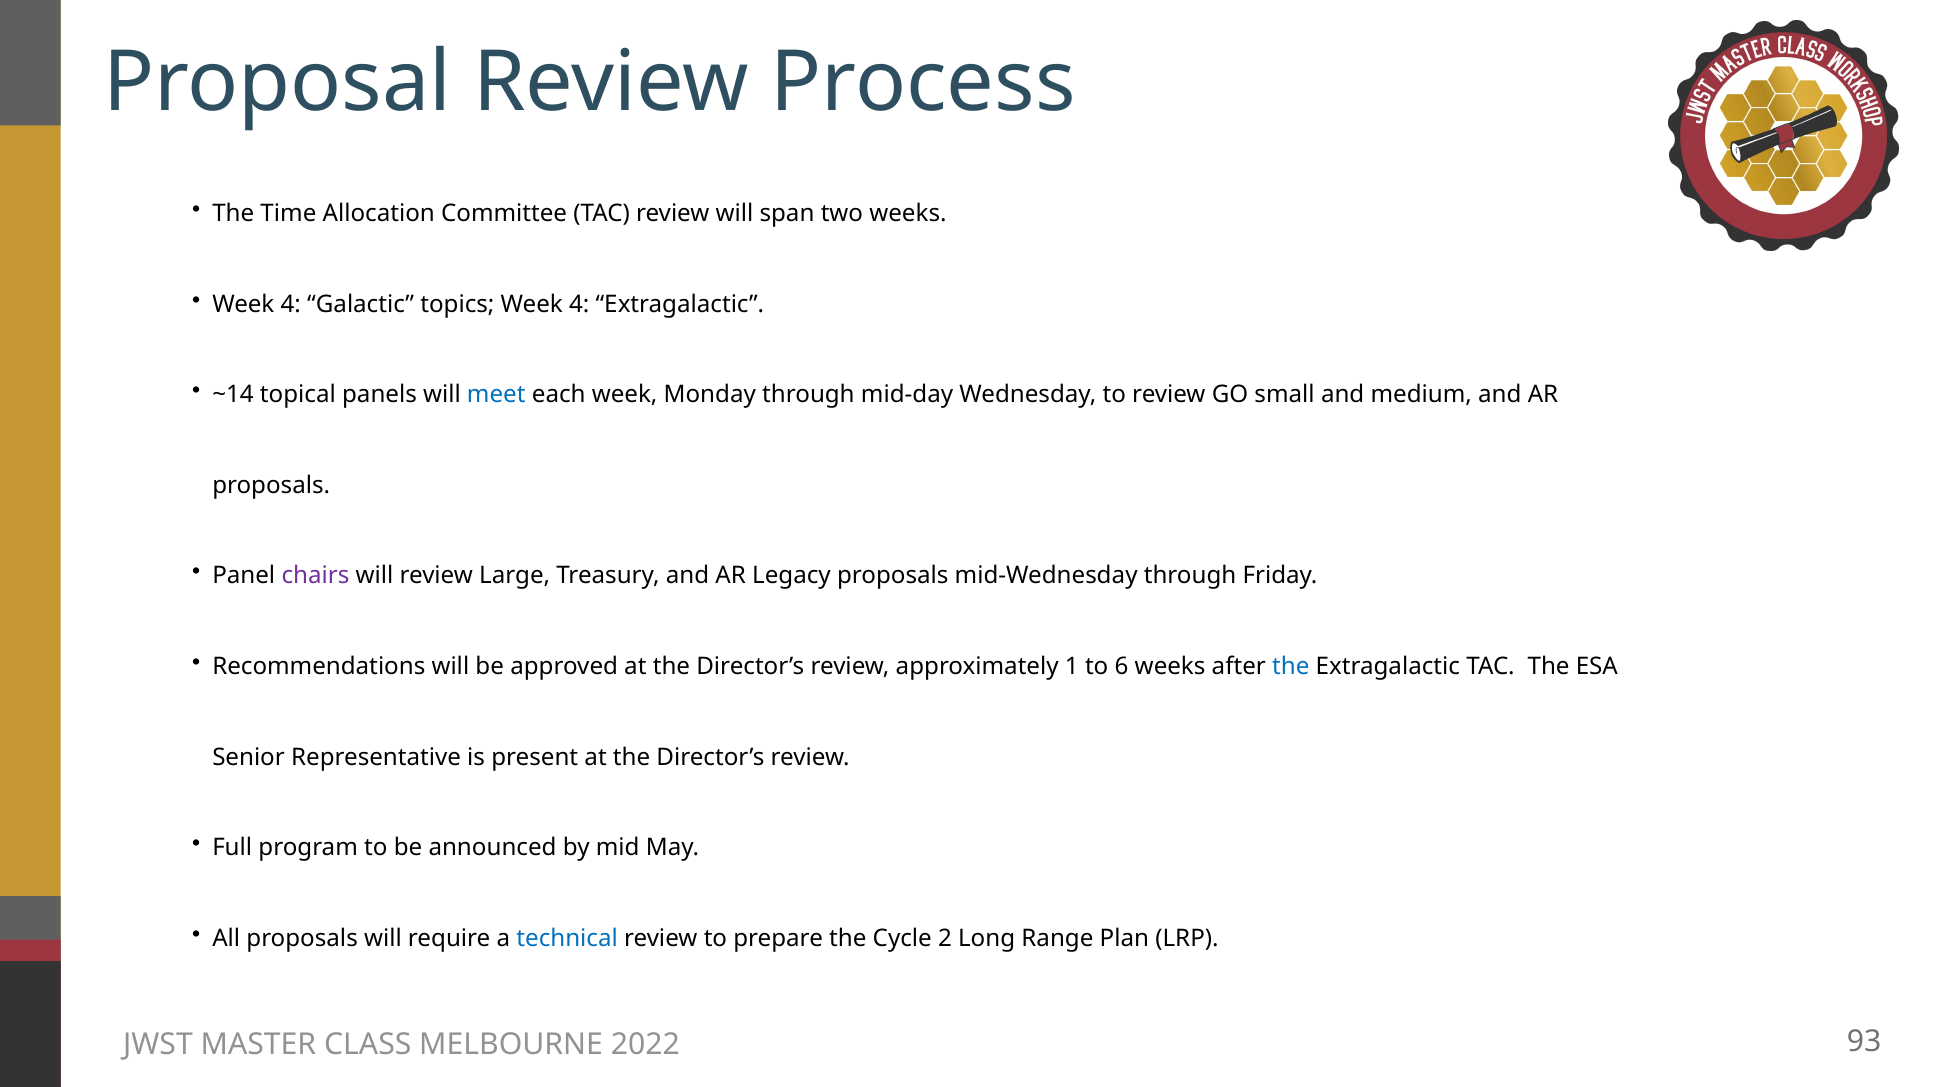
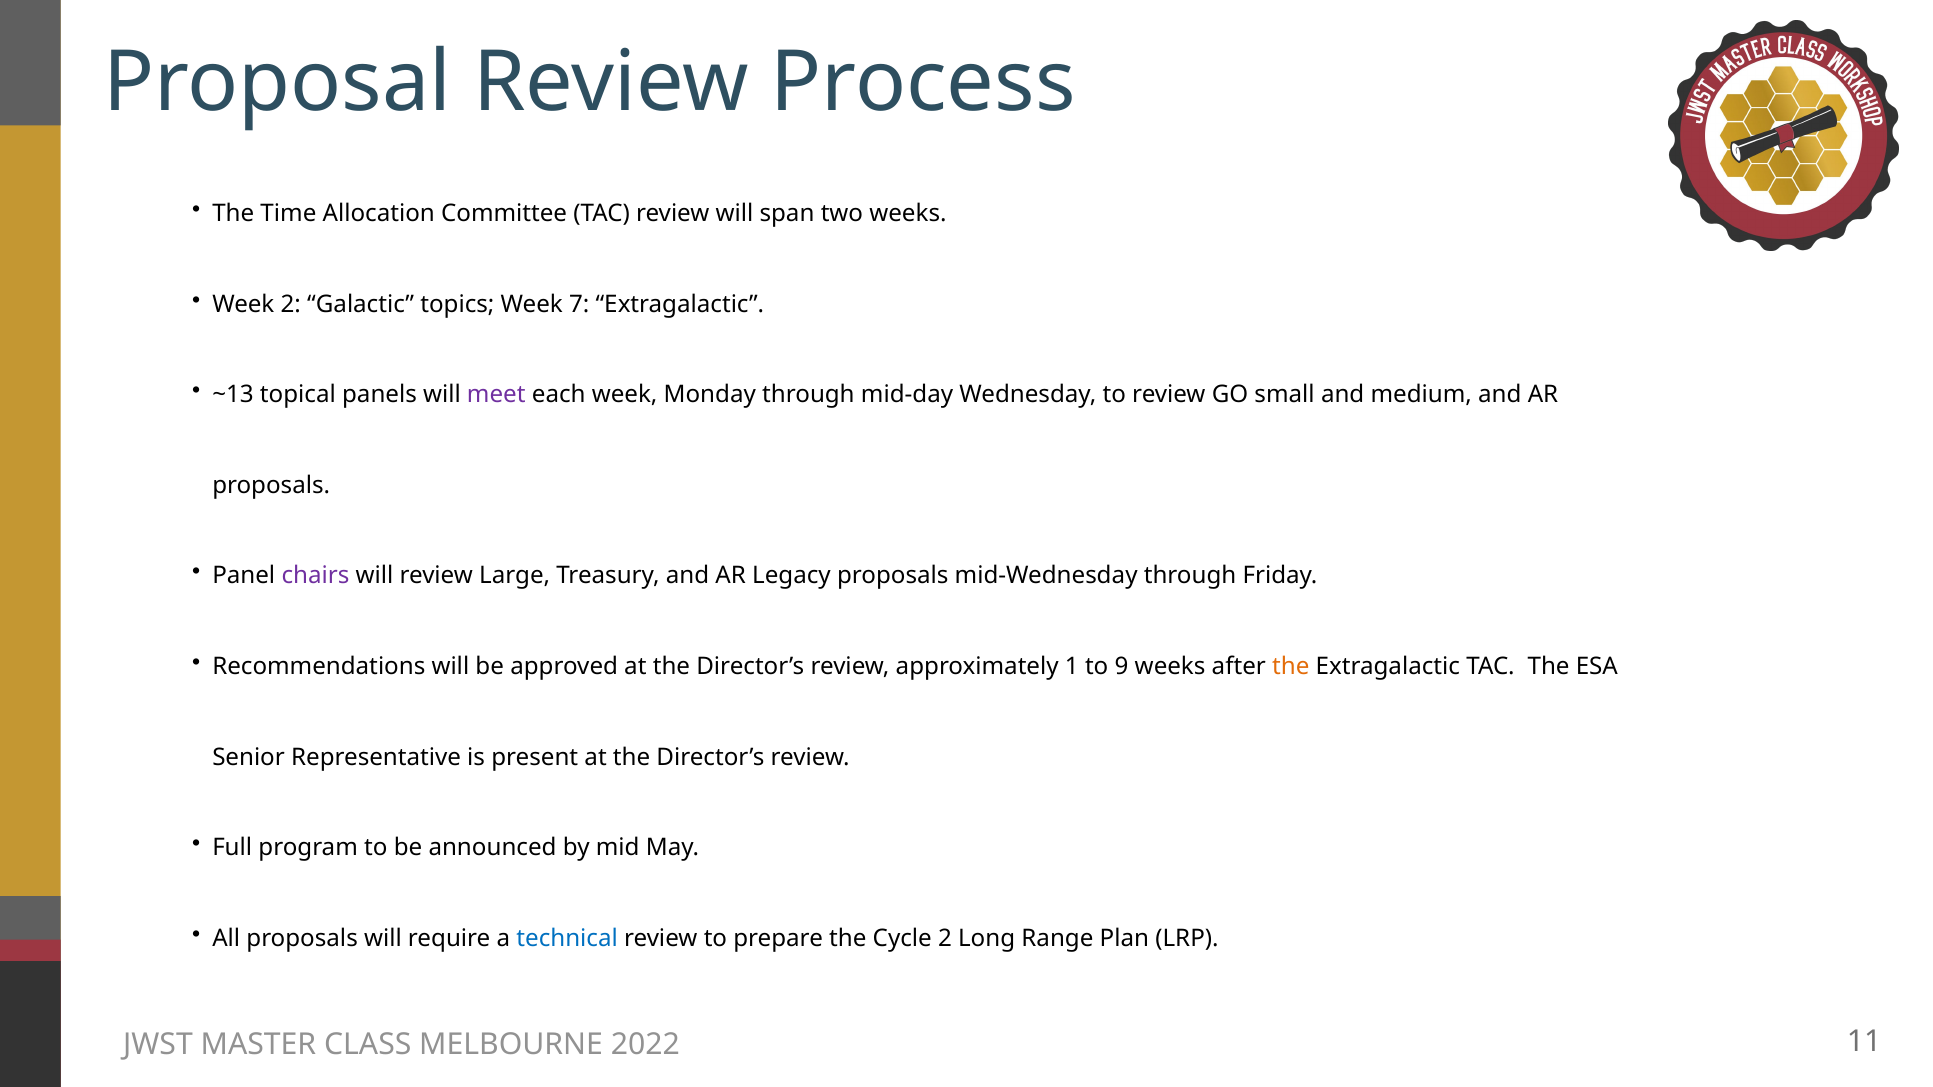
4 at (291, 304): 4 -> 2
topics Week 4: 4 -> 7
~14: ~14 -> ~13
meet colour: blue -> purple
6: 6 -> 9
the at (1291, 667) colour: blue -> orange
93: 93 -> 11
